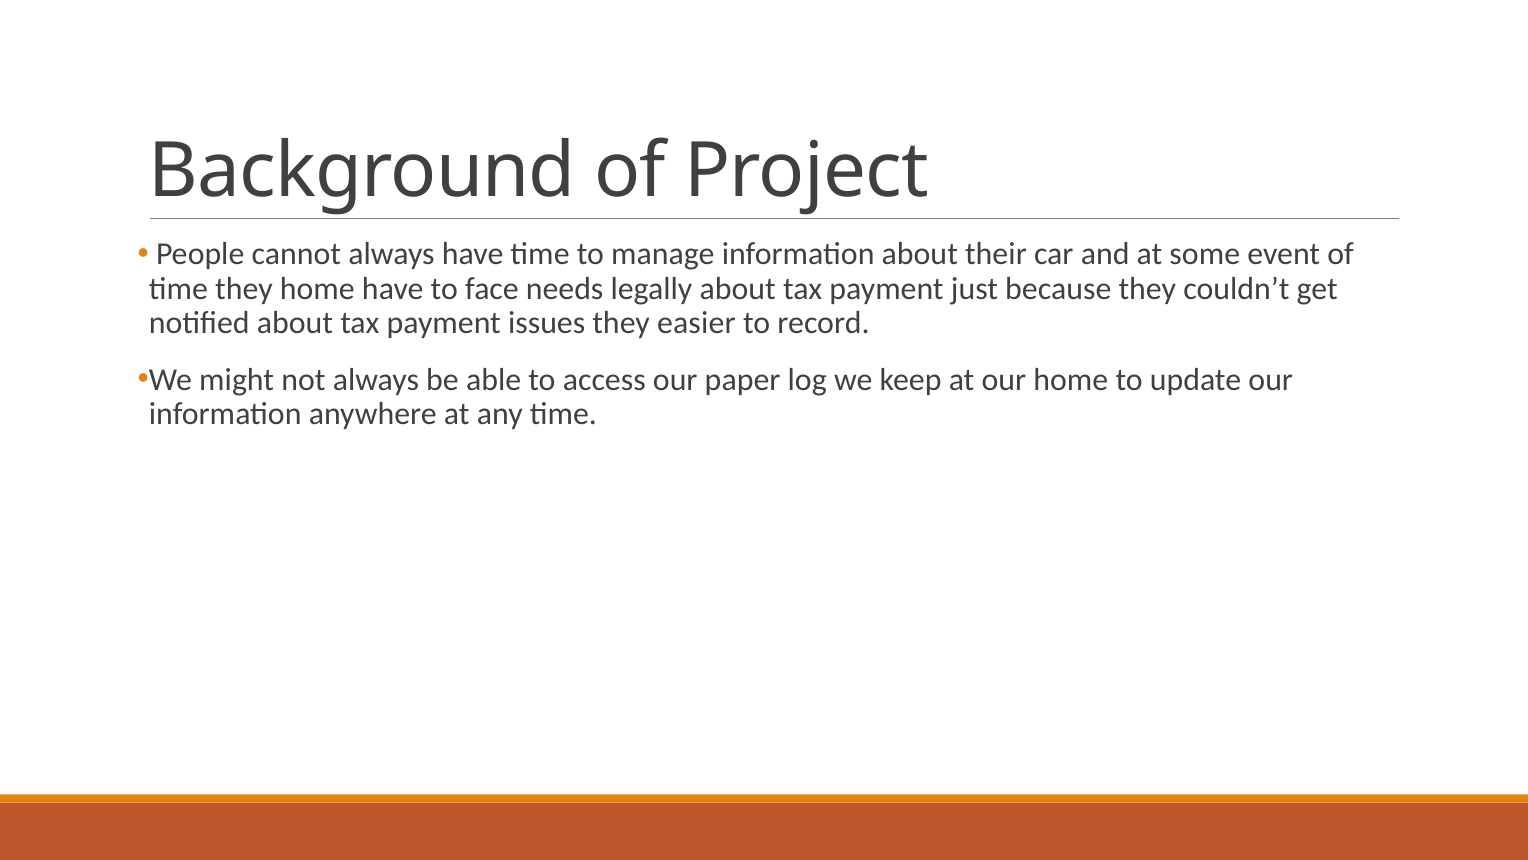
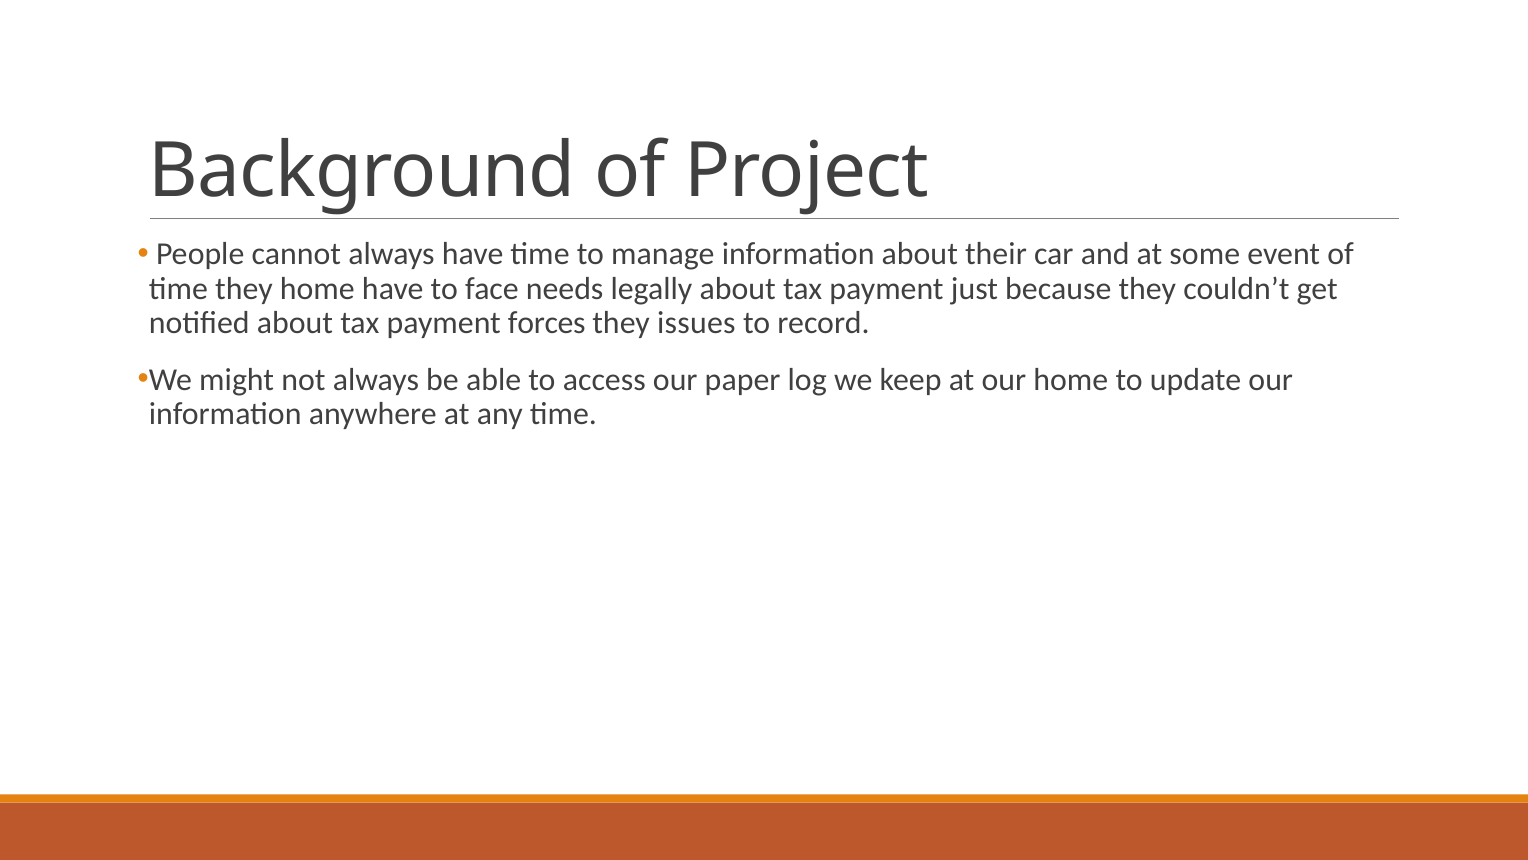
issues: issues -> forces
easier: easier -> issues
